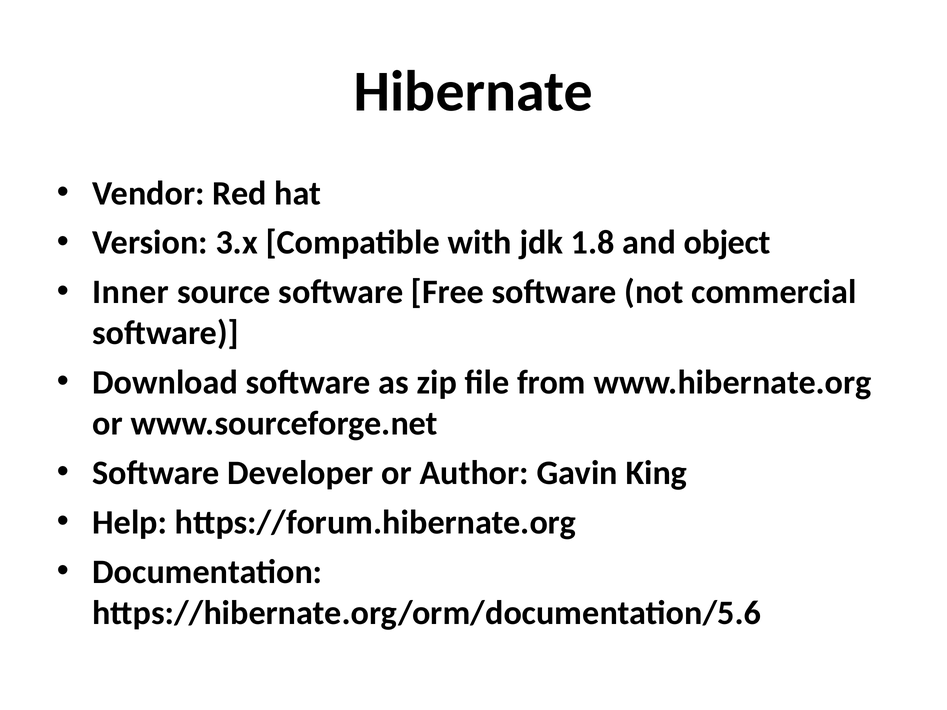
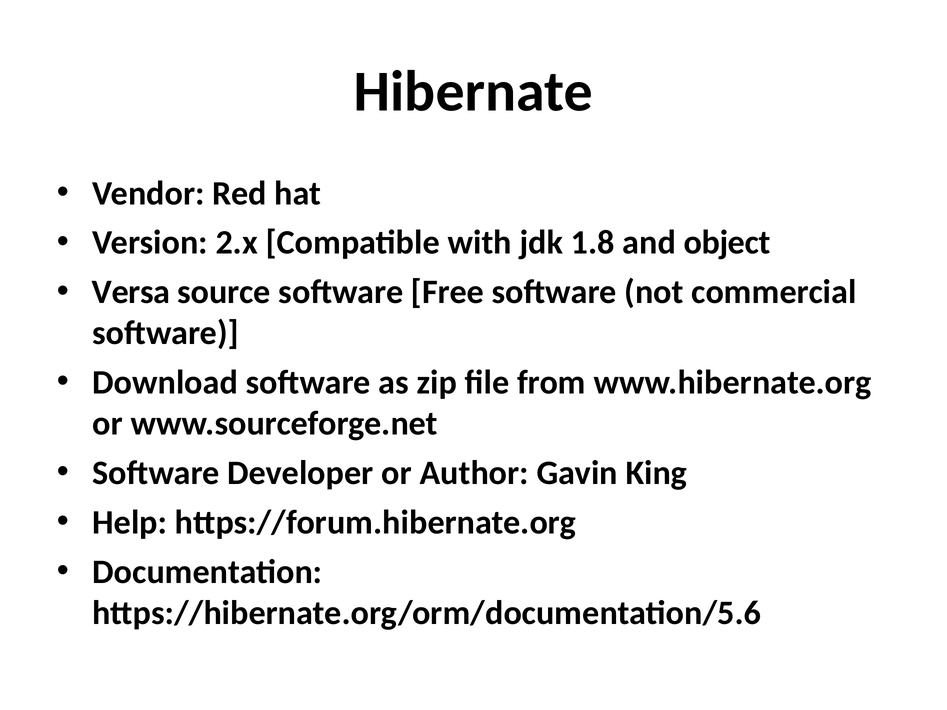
3.x: 3.x -> 2.x
Inner: Inner -> Versa
